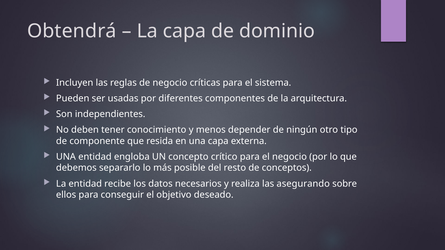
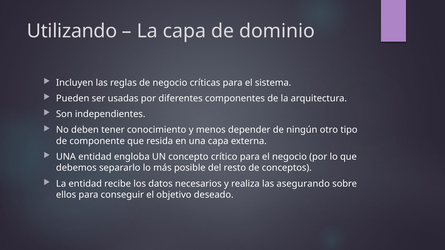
Obtendrá: Obtendrá -> Utilizando
